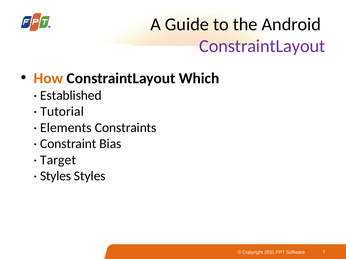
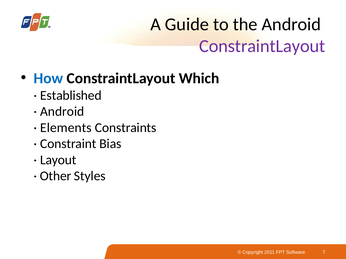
How colour: orange -> blue
Tutorial at (62, 112): Tutorial -> Android
Target: Target -> Layout
Styles at (56, 176): Styles -> Other
